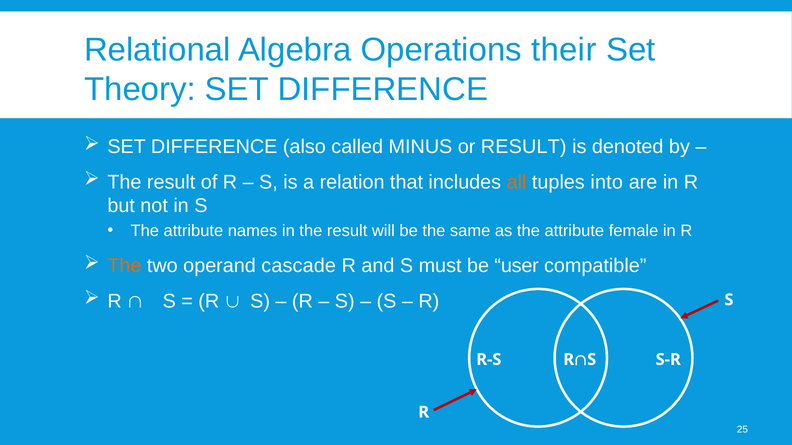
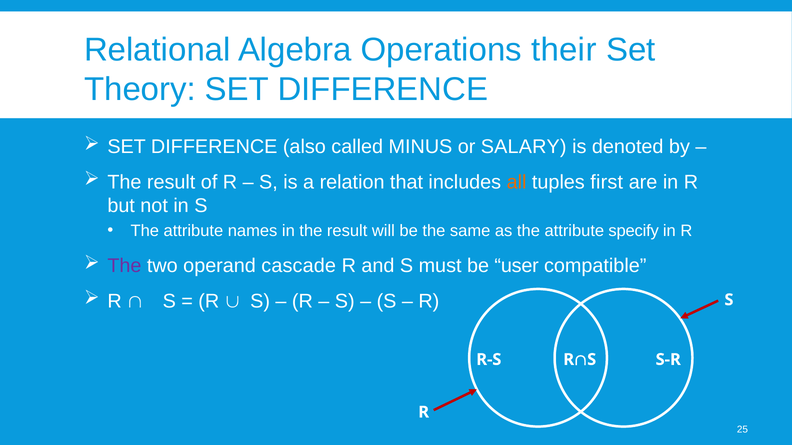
or RESULT: RESULT -> SALARY
into: into -> first
female: female -> specify
The at (124, 266) colour: orange -> purple
